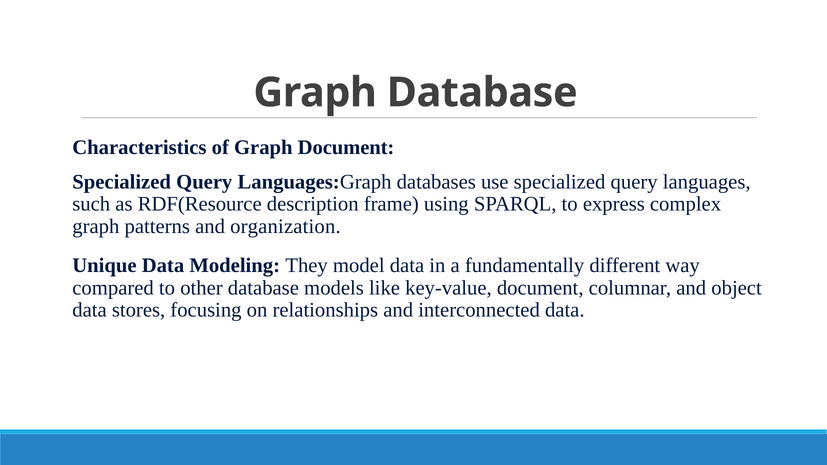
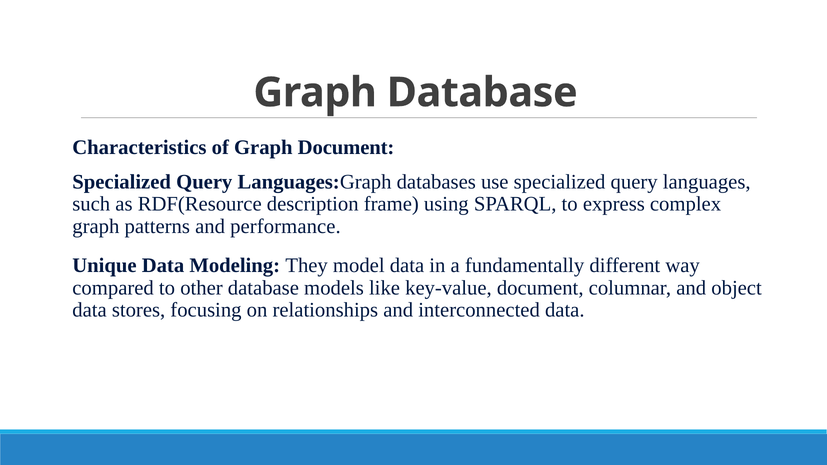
organization: organization -> performance
